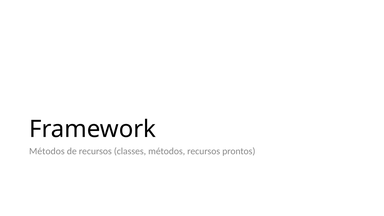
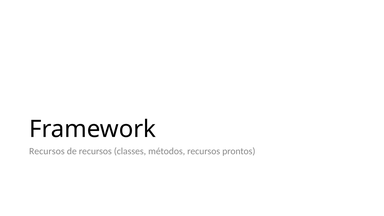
Métodos at (47, 151): Métodos -> Recursos
